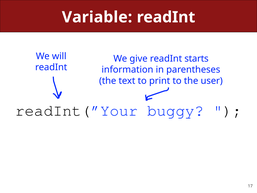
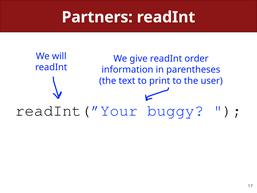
Variable: Variable -> Partners
starts: starts -> order
